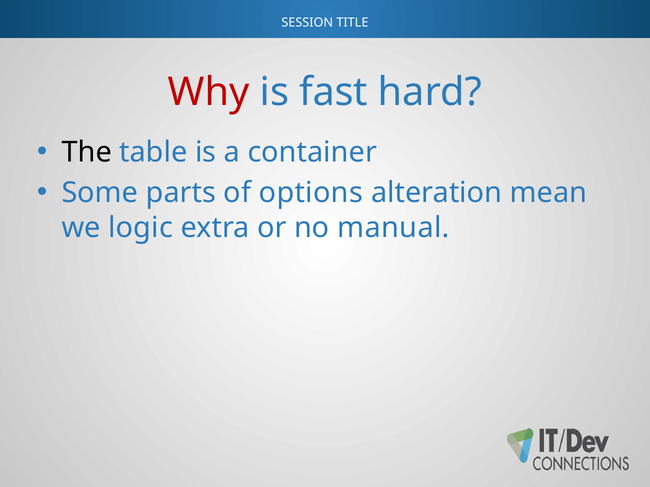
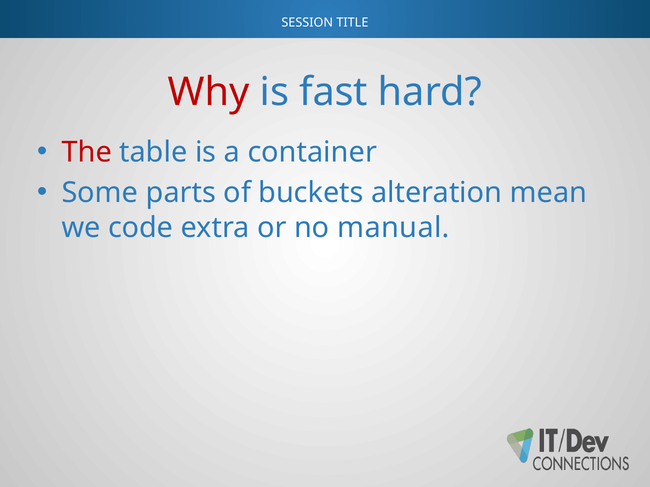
The colour: black -> red
options: options -> buckets
logic: logic -> code
